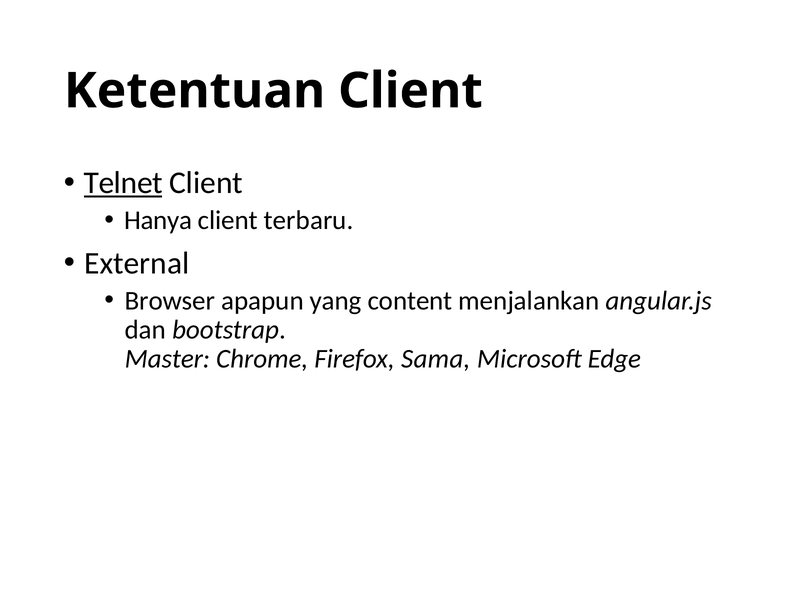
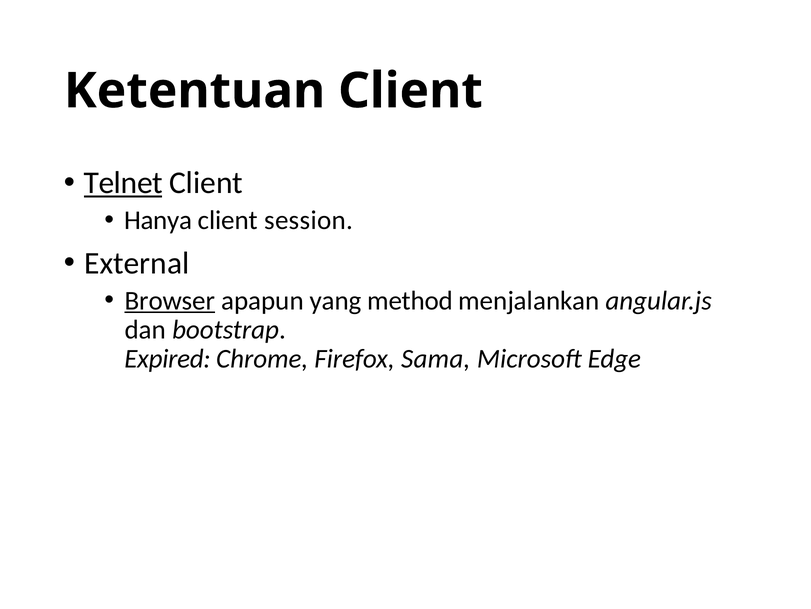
terbaru: terbaru -> session
Browser underline: none -> present
content: content -> method
Master: Master -> Expired
